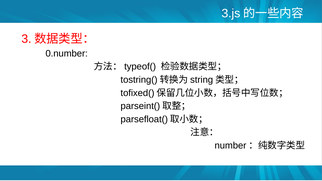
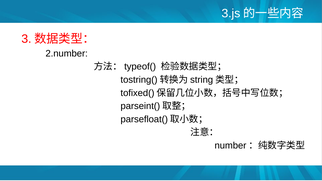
0.number: 0.number -> 2.number
